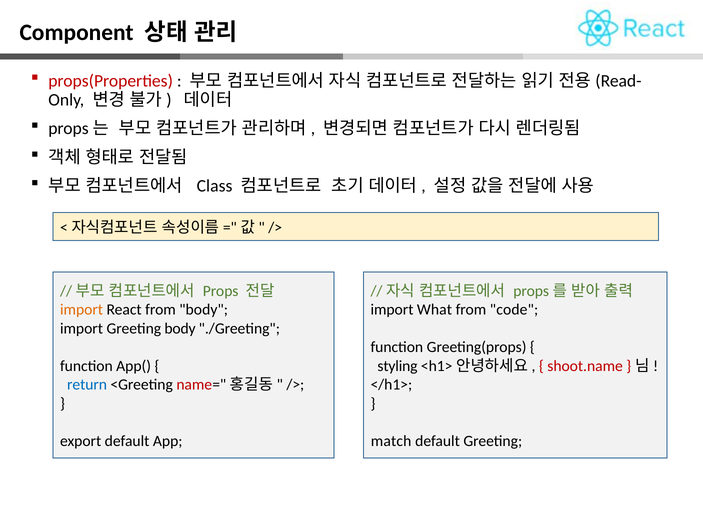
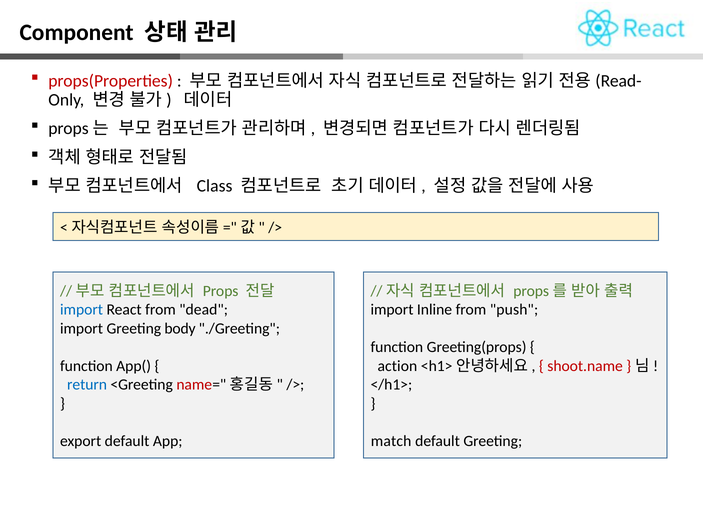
import at (82, 309) colour: orange -> blue
from body: body -> dead
What: What -> Inline
code: code -> push
styling: styling -> action
